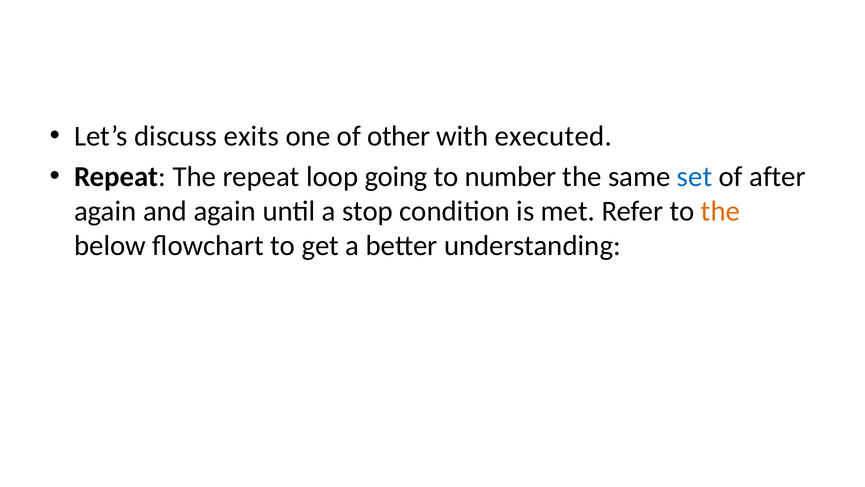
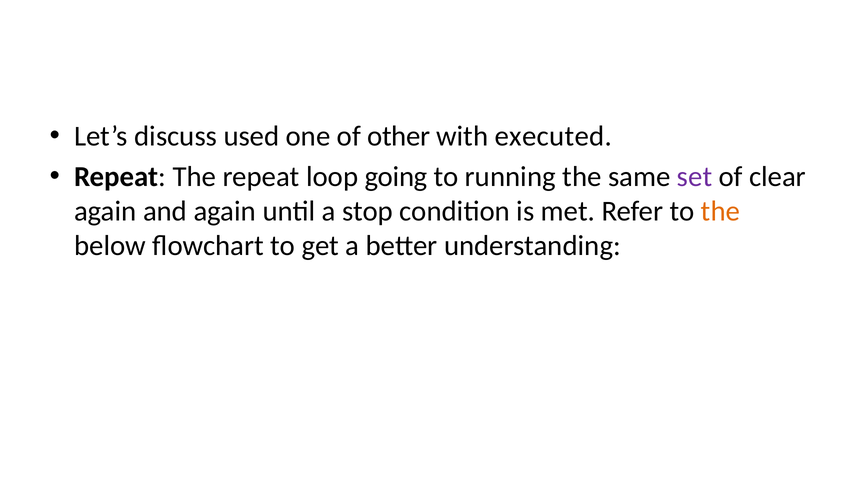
exits: exits -> used
number: number -> running
set colour: blue -> purple
after: after -> clear
